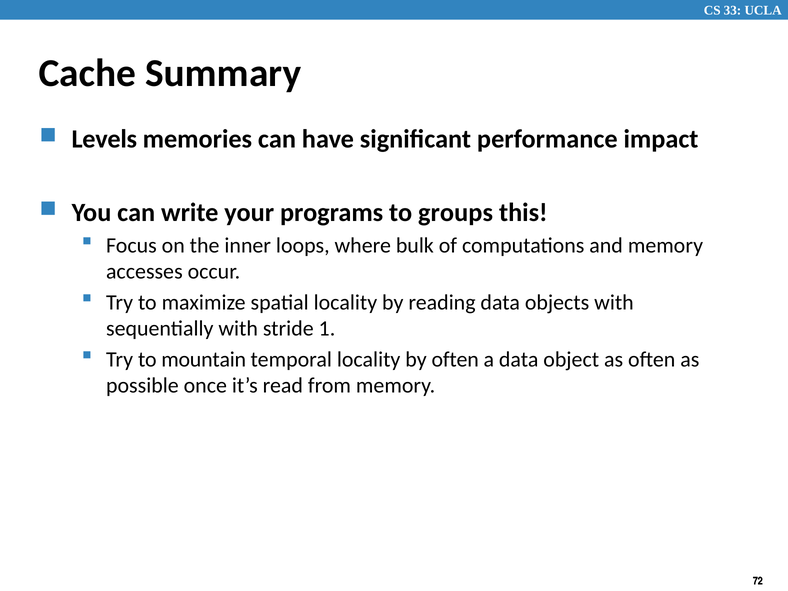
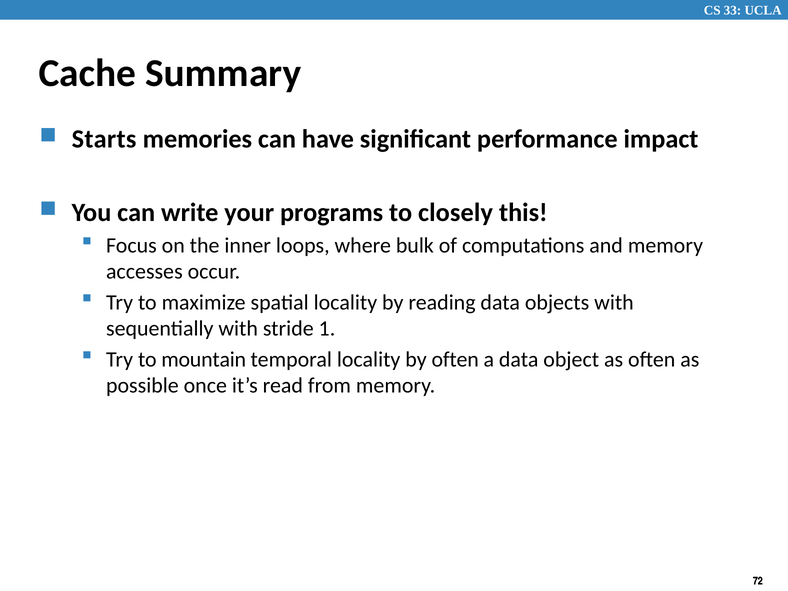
Levels: Levels -> Starts
groups: groups -> closely
